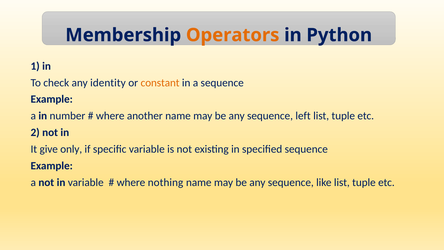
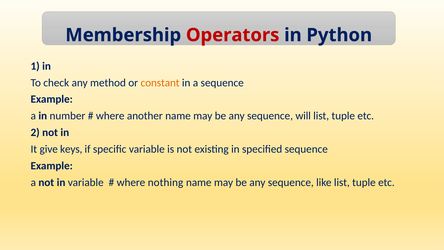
Operators colour: orange -> red
identity: identity -> method
left: left -> will
only: only -> keys
